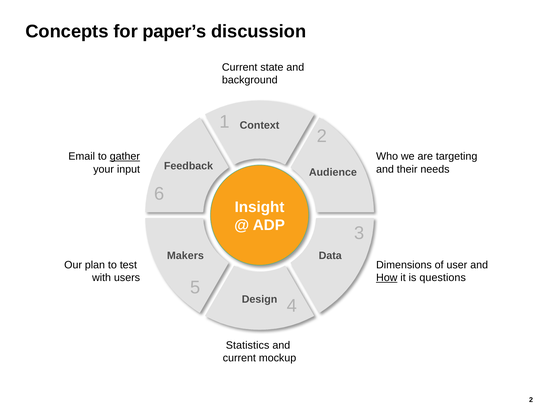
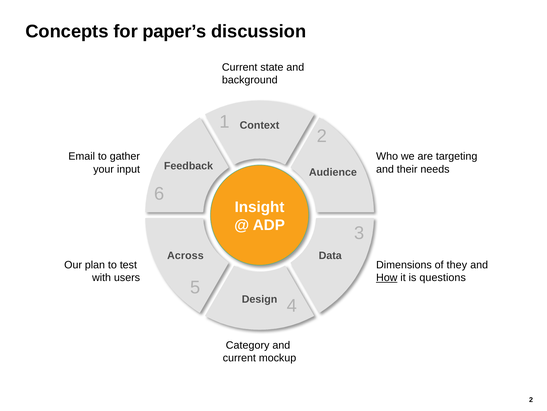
gather underline: present -> none
Makers: Makers -> Across
user: user -> they
Statistics: Statistics -> Category
